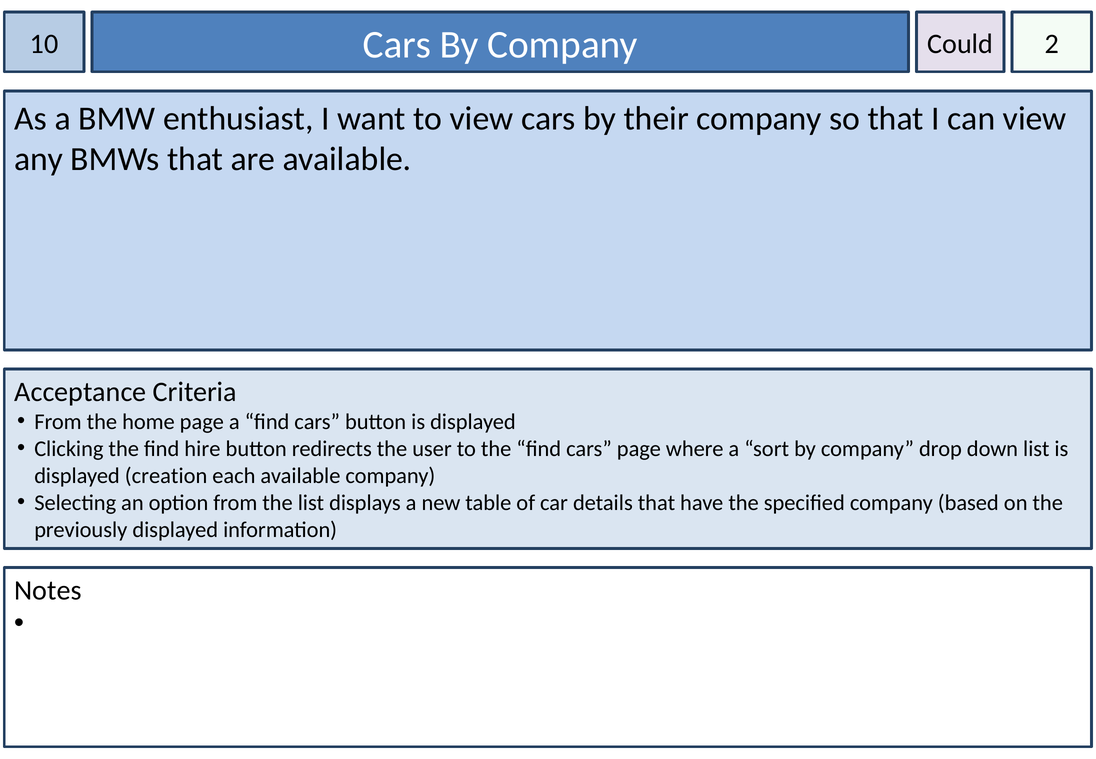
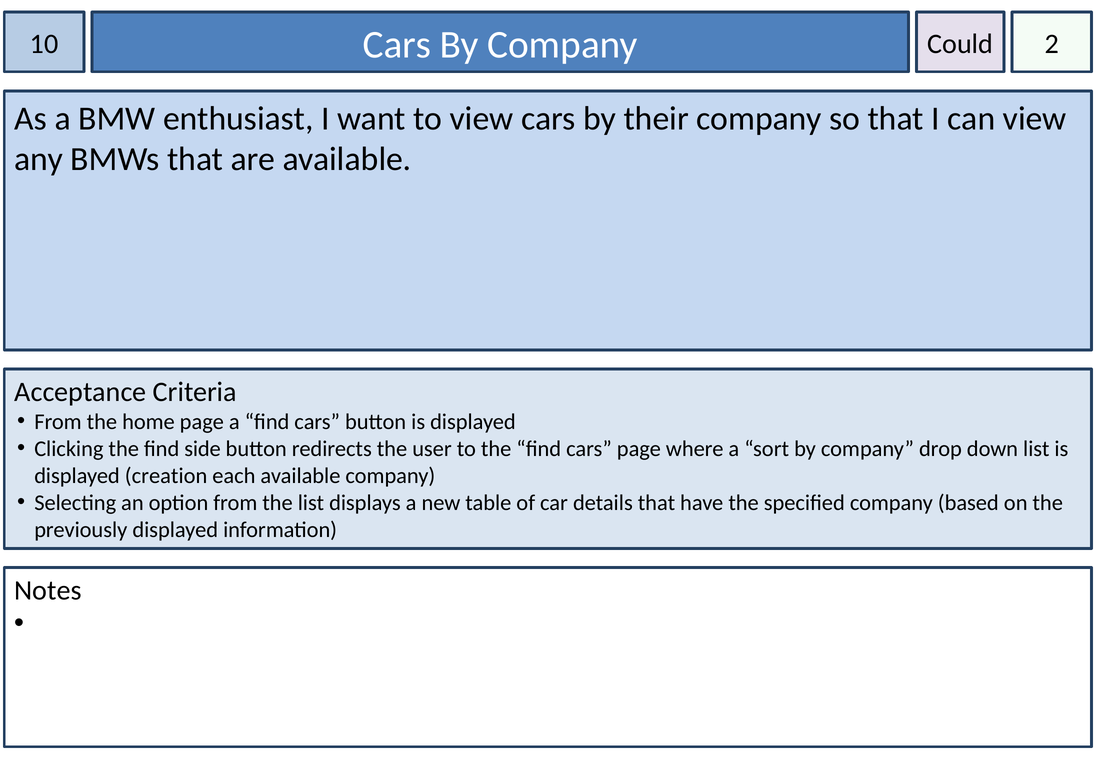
hire: hire -> side
